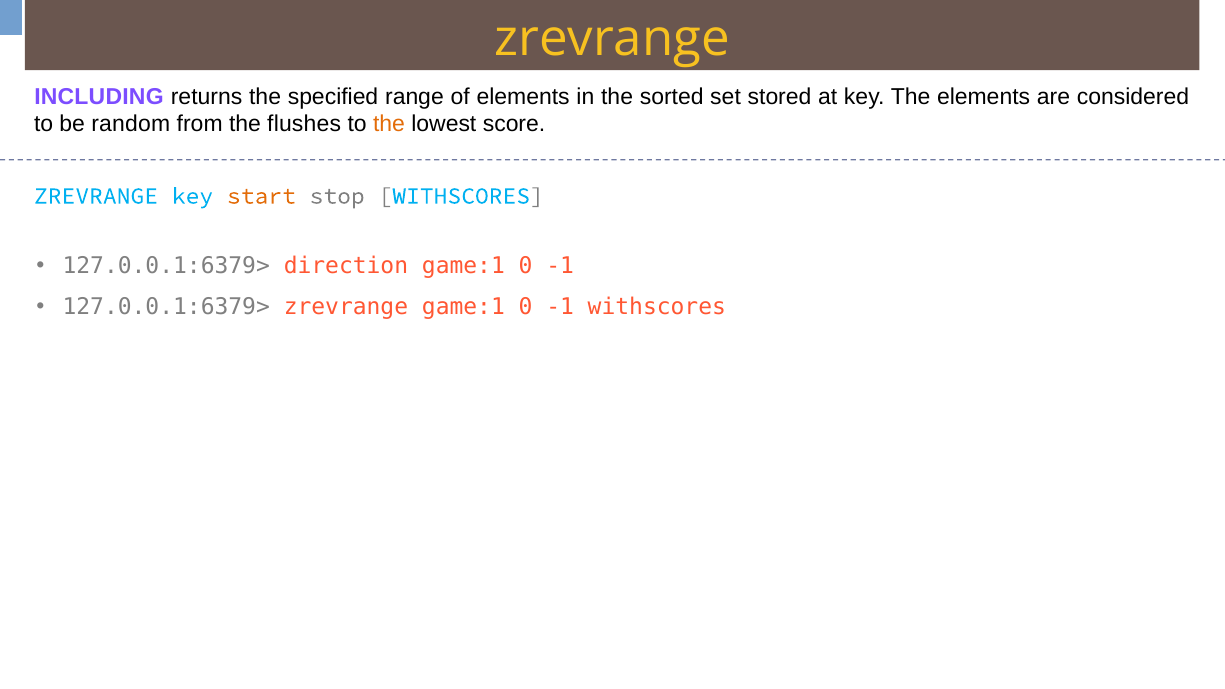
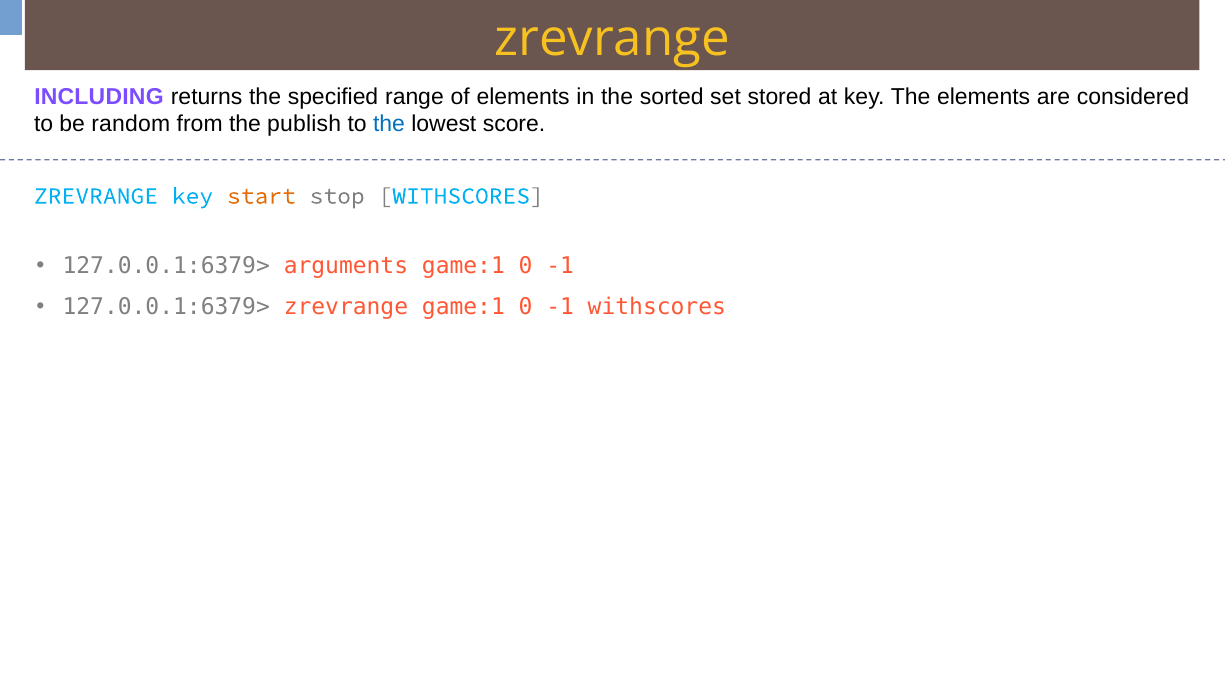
flushes: flushes -> publish
the at (389, 124) colour: orange -> blue
direction: direction -> arguments
